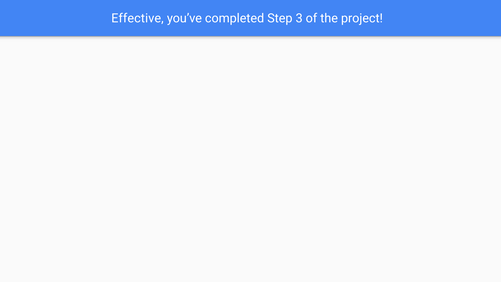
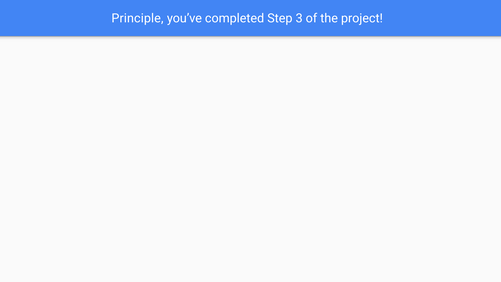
Effective: Effective -> Principle
